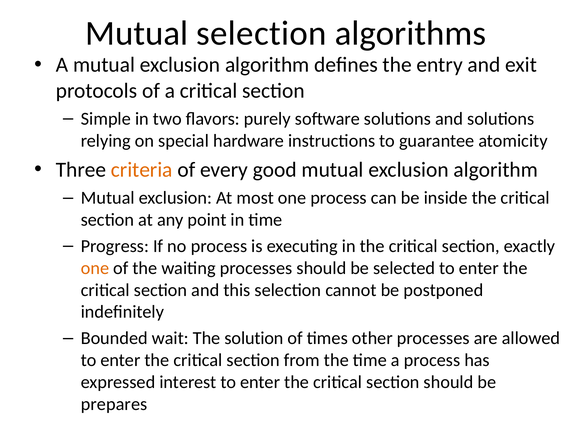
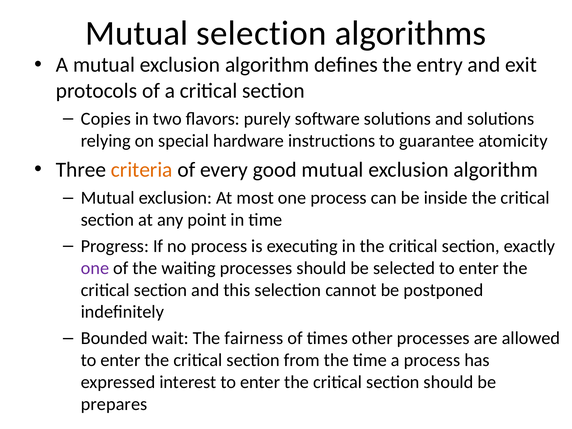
Simple: Simple -> Copies
one at (95, 268) colour: orange -> purple
solution: solution -> fairness
